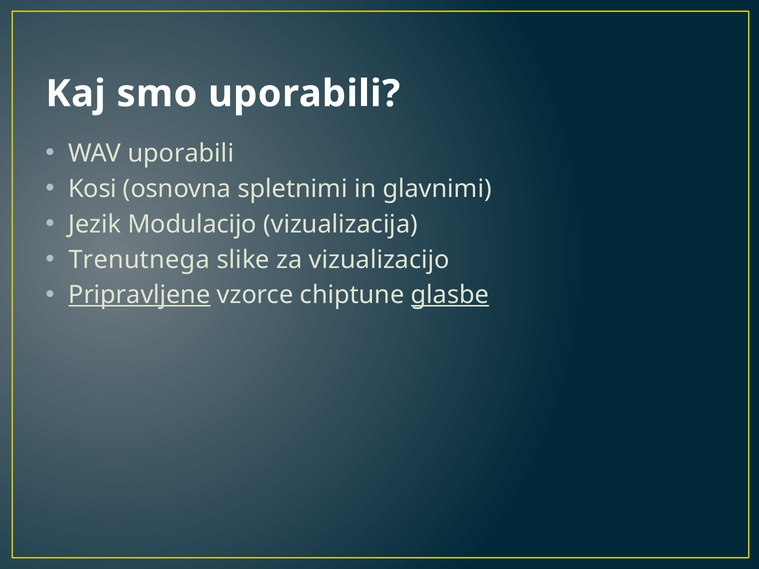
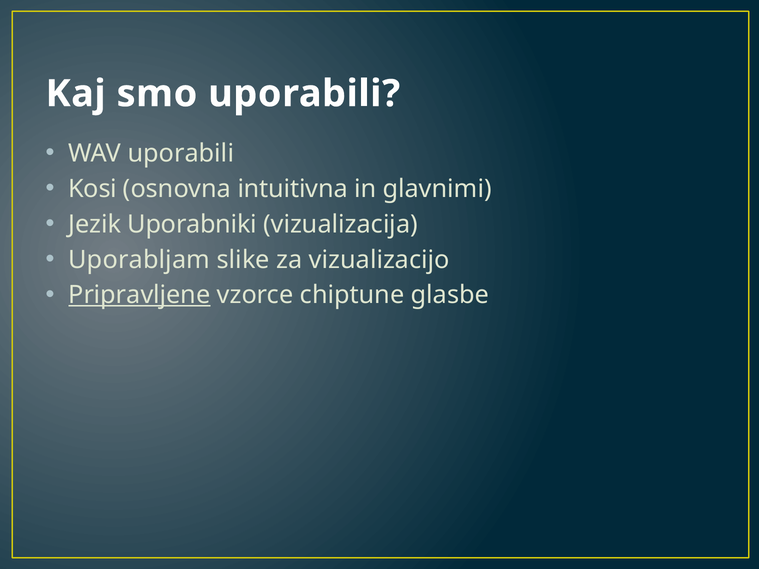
spletnimi: spletnimi -> intuitivna
Modulacijo: Modulacijo -> Uporabniki
Trenutnega: Trenutnega -> Uporabljam
glasbe underline: present -> none
